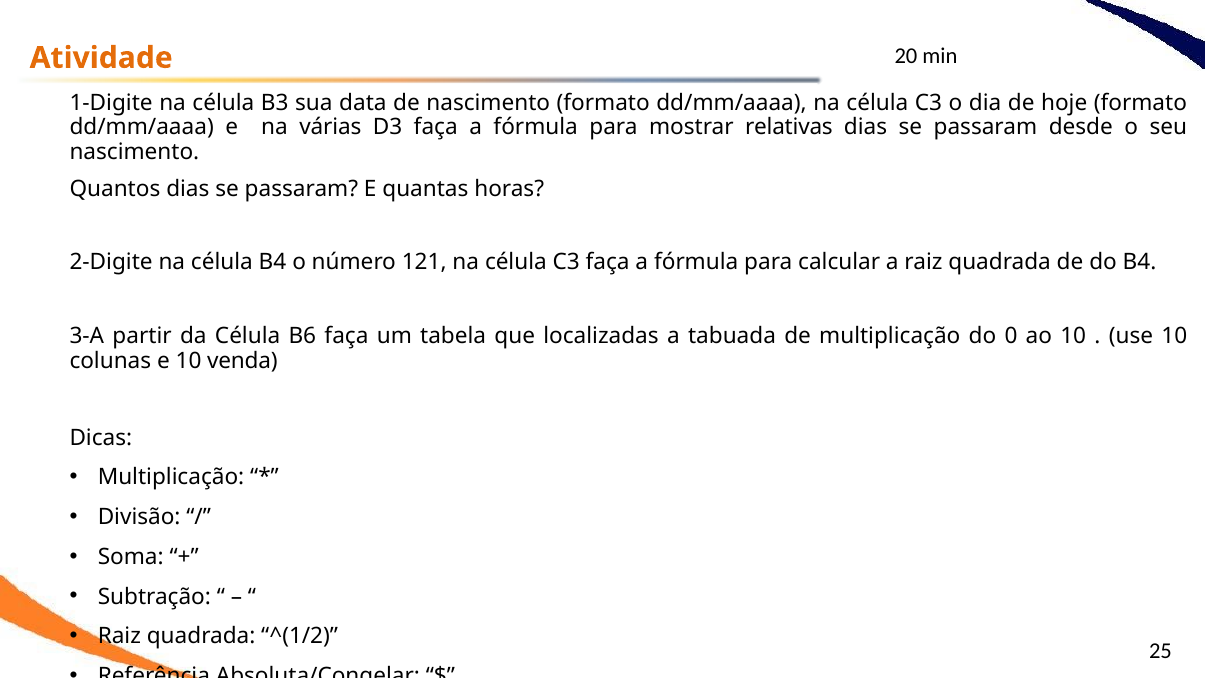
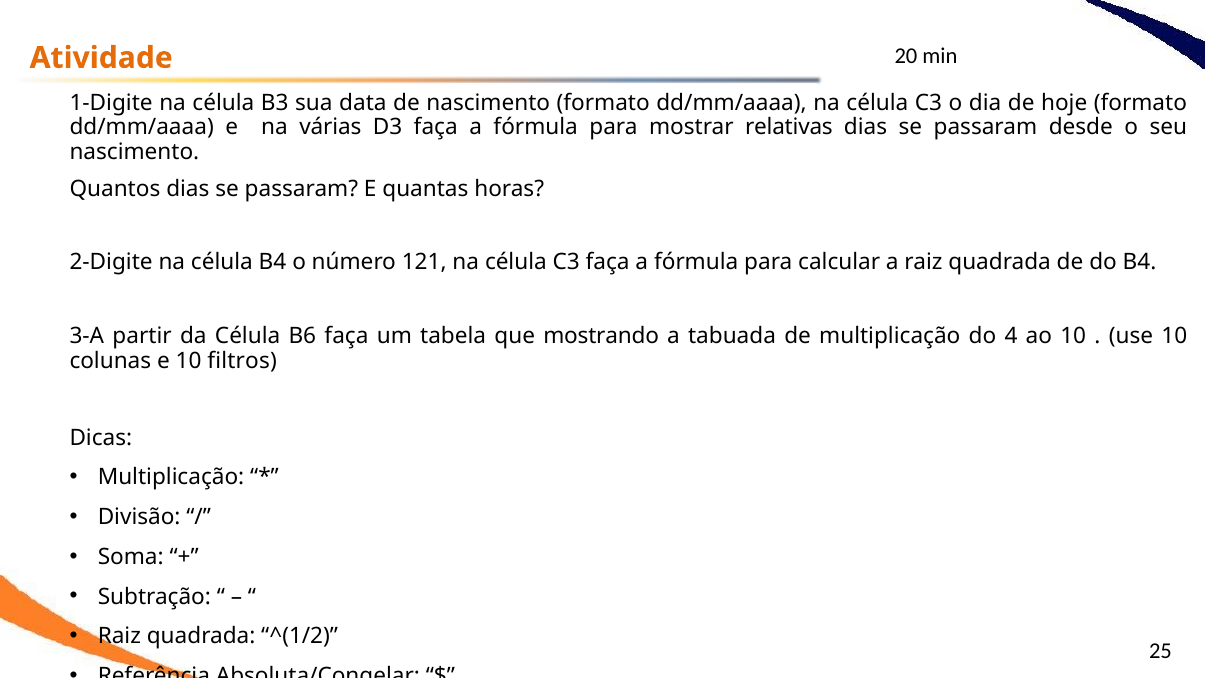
localizadas: localizadas -> mostrando
0: 0 -> 4
venda: venda -> filtros
